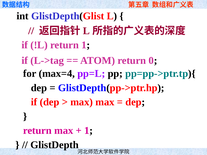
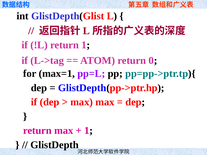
max=4: max=4 -> max=1
